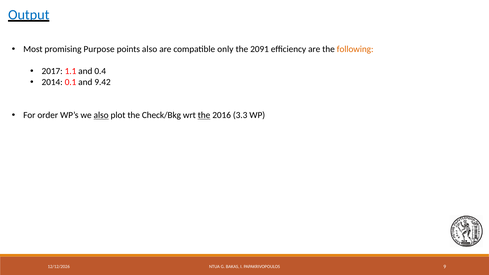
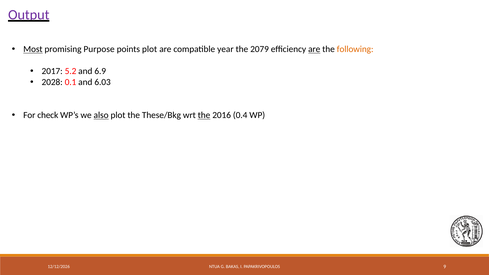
Output colour: blue -> purple
Most underline: none -> present
points also: also -> plot
only: only -> year
2091: 2091 -> 2079
are at (314, 49) underline: none -> present
1.1: 1.1 -> 5.2
0.4: 0.4 -> 6.9
2014: 2014 -> 2028
9.42: 9.42 -> 6.03
order: order -> check
Check/Bkg: Check/Bkg -> These/Bkg
3.3: 3.3 -> 0.4
